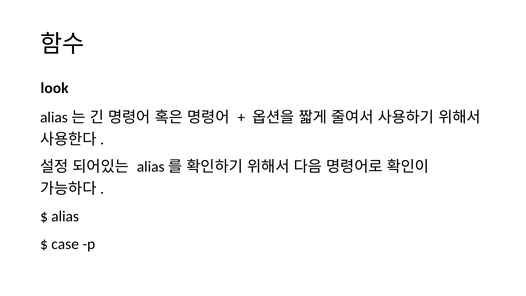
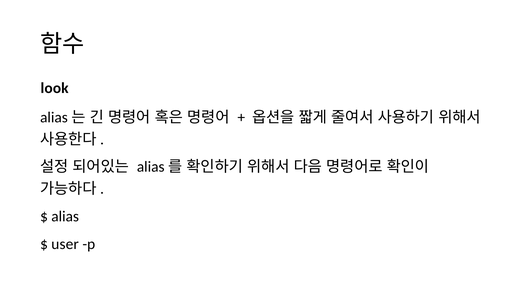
case: case -> user
